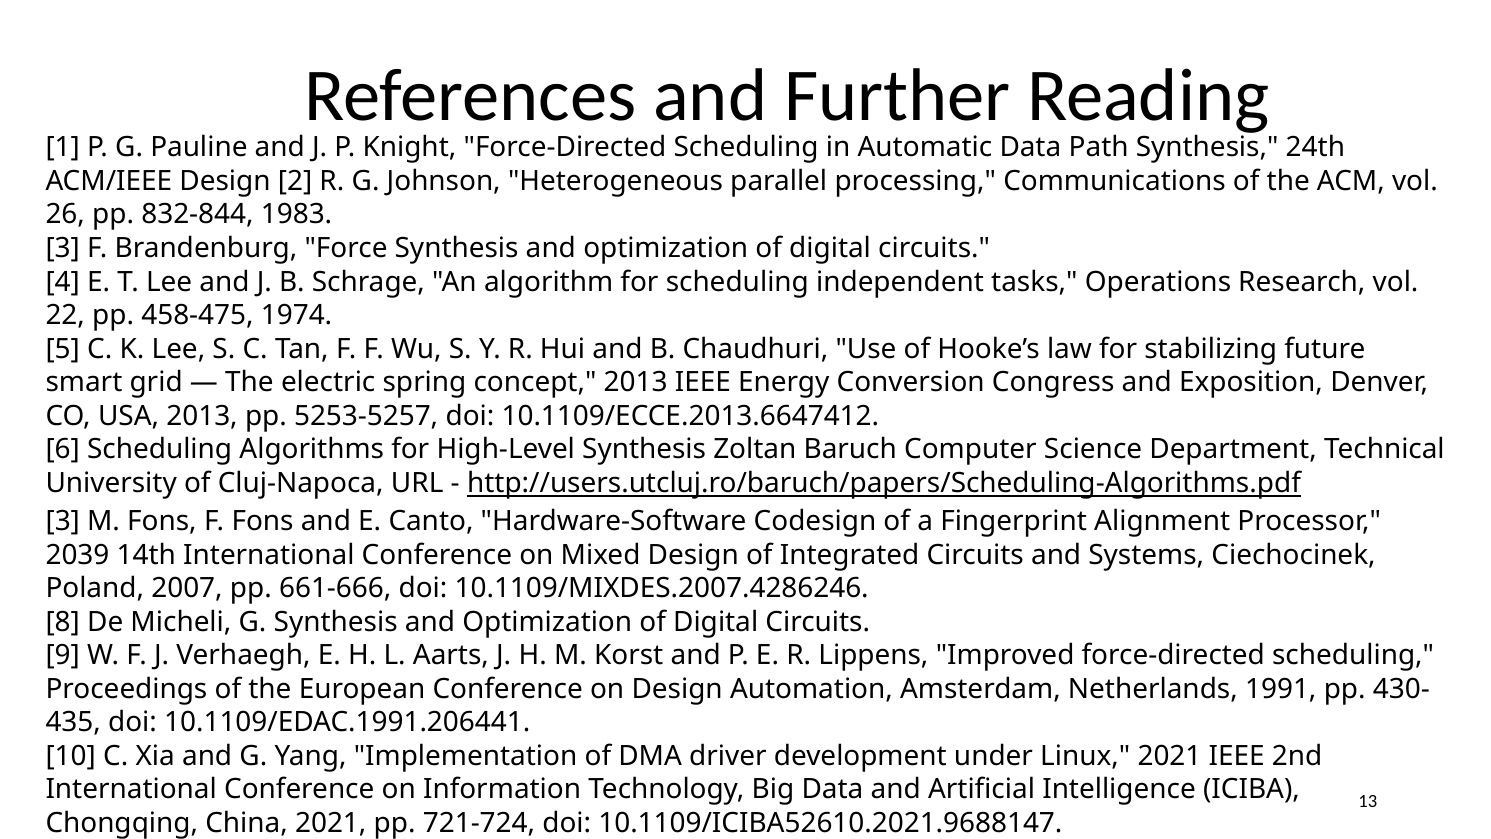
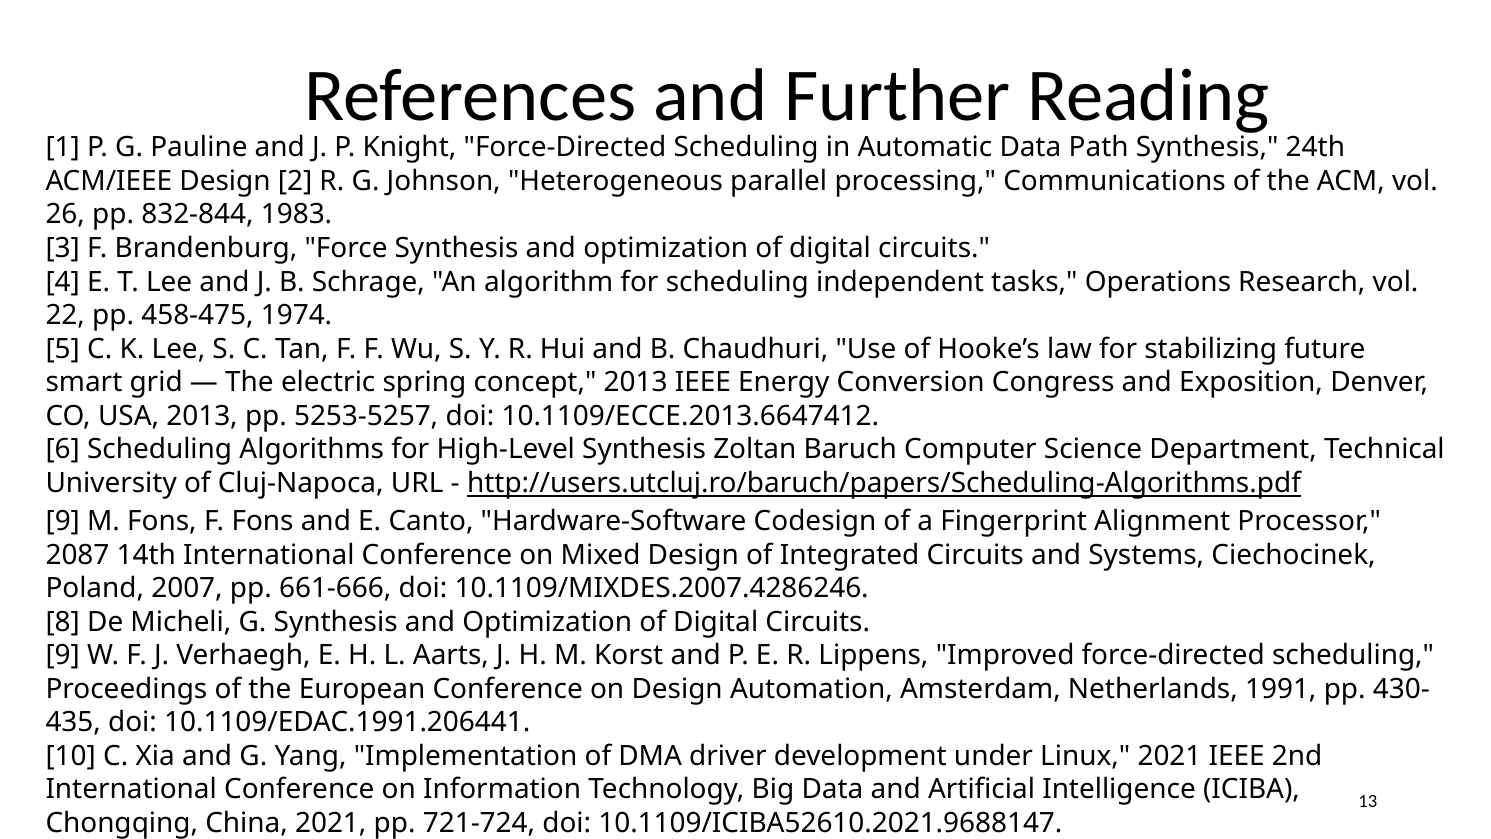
3 at (63, 521): 3 -> 9
2039: 2039 -> 2087
